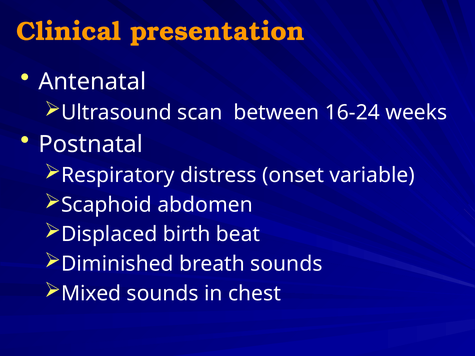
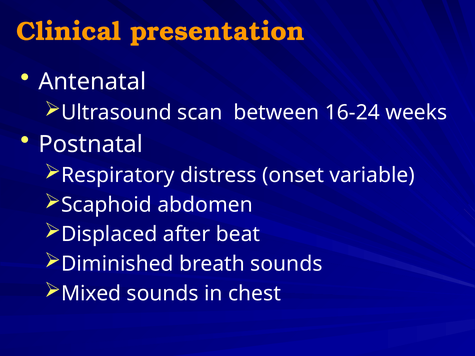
birth: birth -> after
